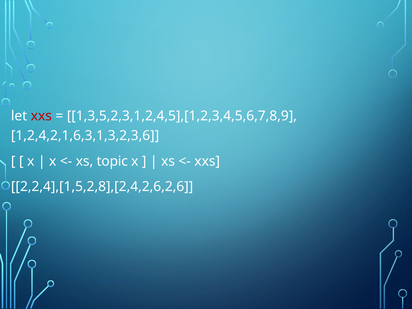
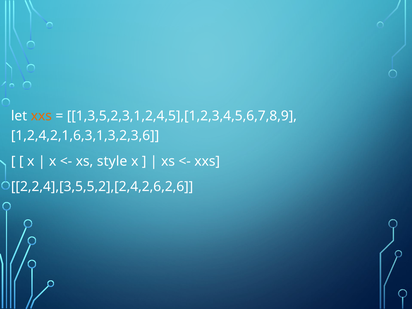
xxs at (41, 116) colour: red -> orange
topic: topic -> style
2,2,4],[1,5,2,8],[2,4,2,6,2,6: 2,2,4],[1,5,2,8],[2,4,2,6,2,6 -> 2,2,4],[3,5,5,2],[2,4,2,6,2,6
